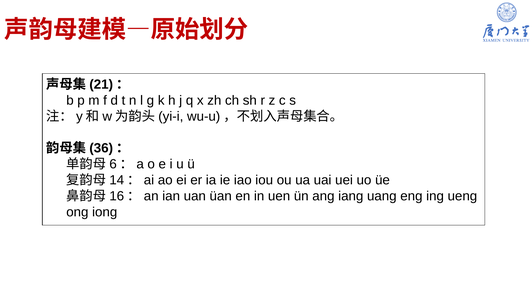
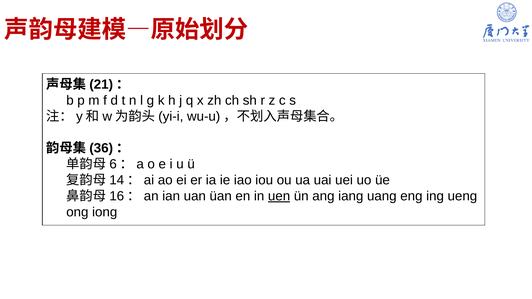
uen underline: none -> present
